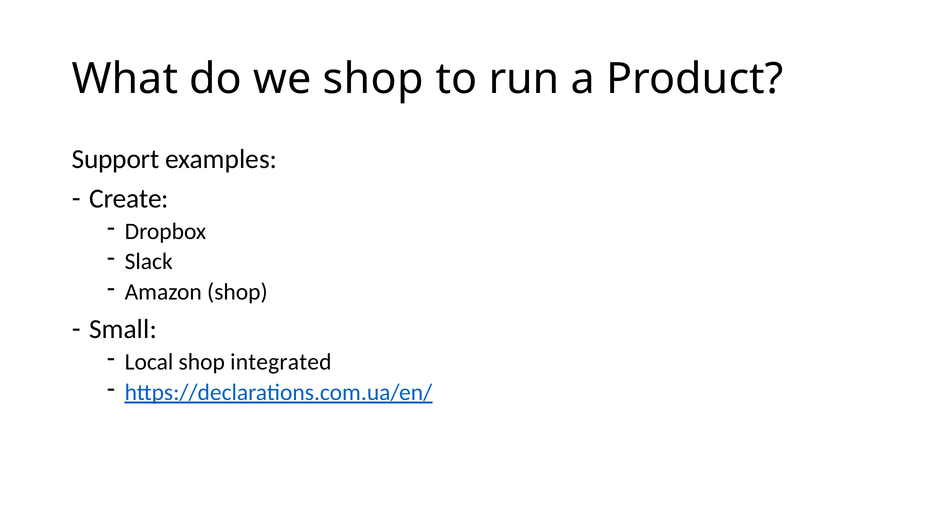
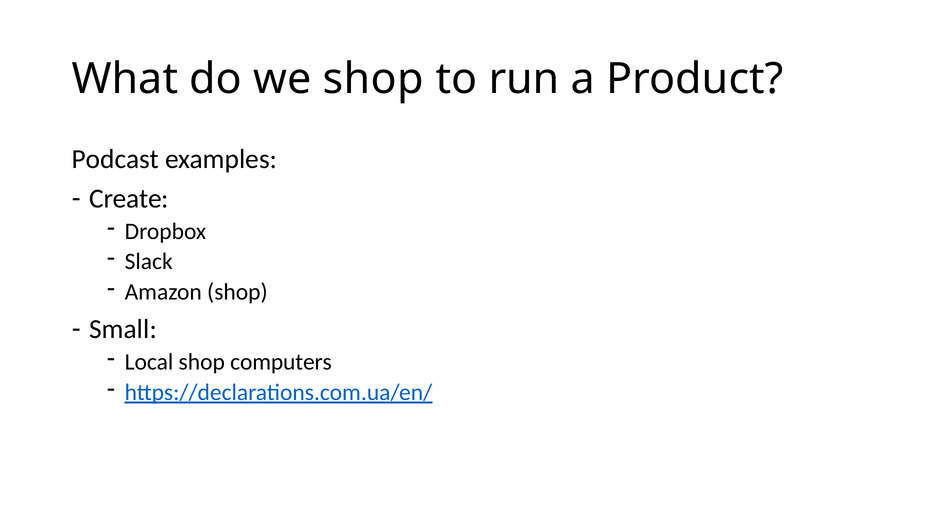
Support: Support -> Podcast
integrated: integrated -> computers
